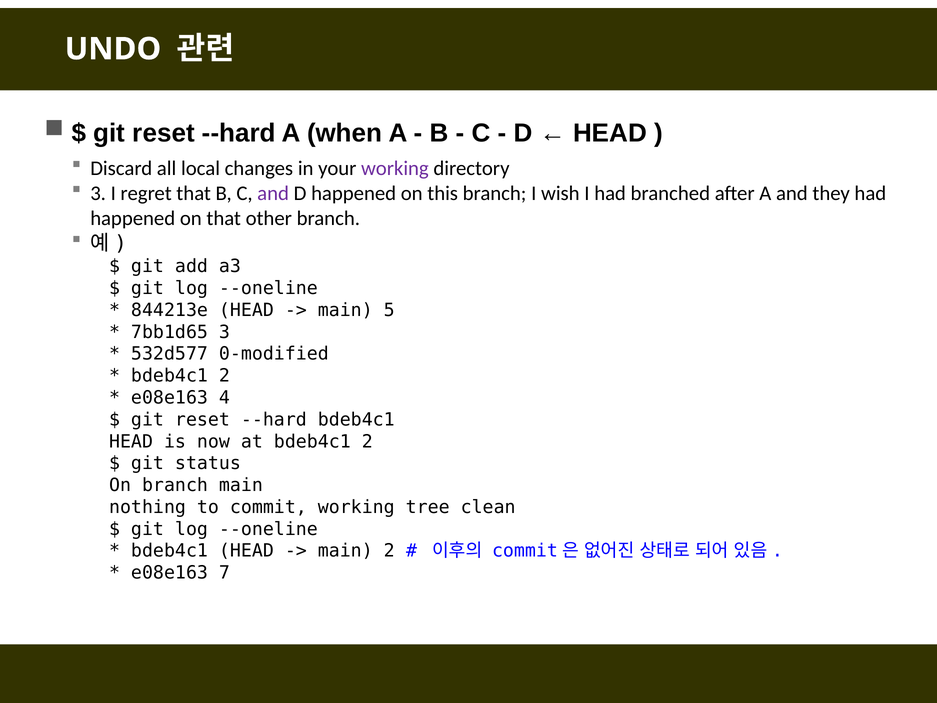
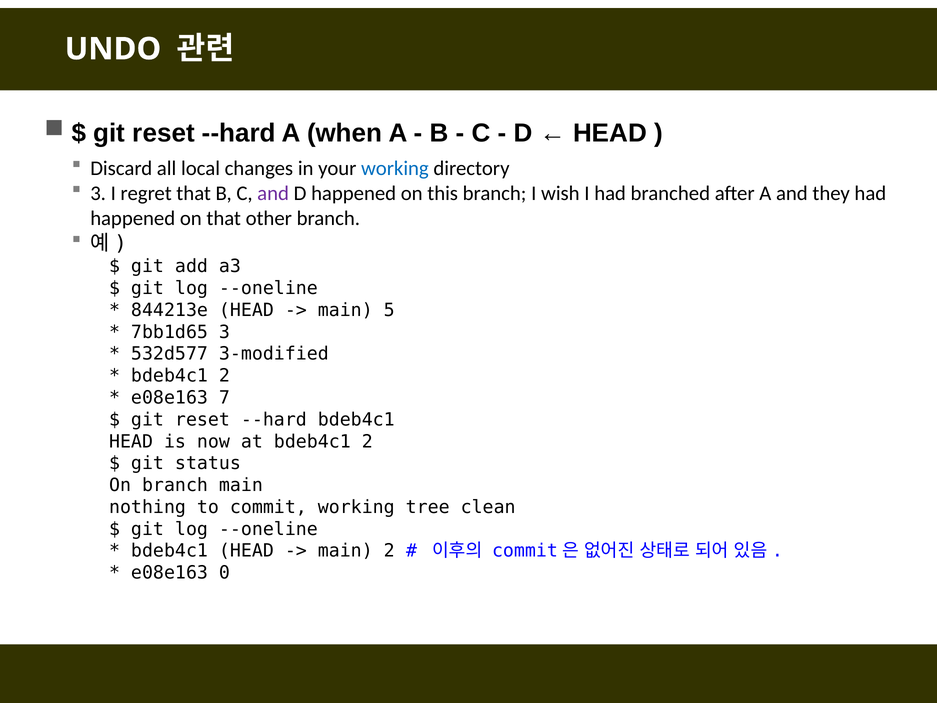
working at (395, 168) colour: purple -> blue
0-modified: 0-modified -> 3-modified
4: 4 -> 7
7: 7 -> 0
